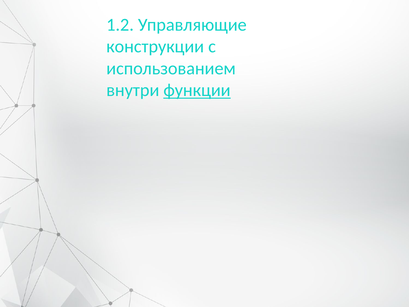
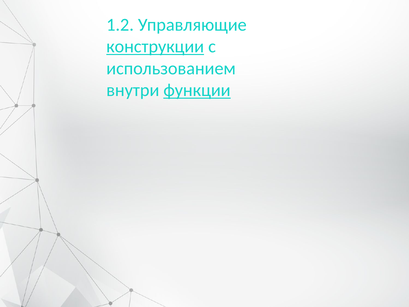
конструкции underline: none -> present
